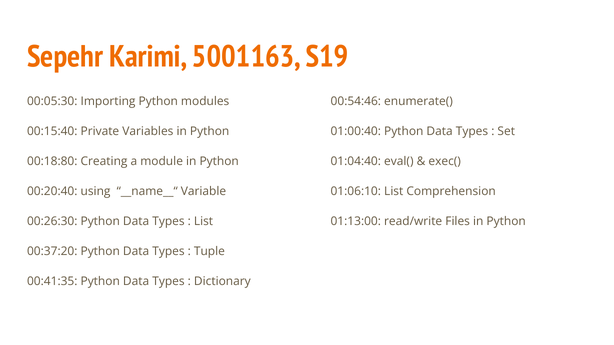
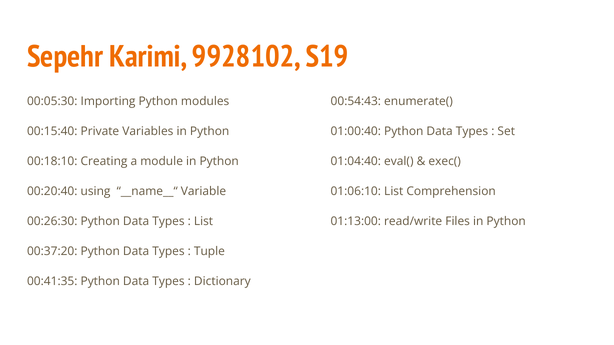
5001163: 5001163 -> 9928102
00:54:46: 00:54:46 -> 00:54:43
00:18:80: 00:18:80 -> 00:18:10
